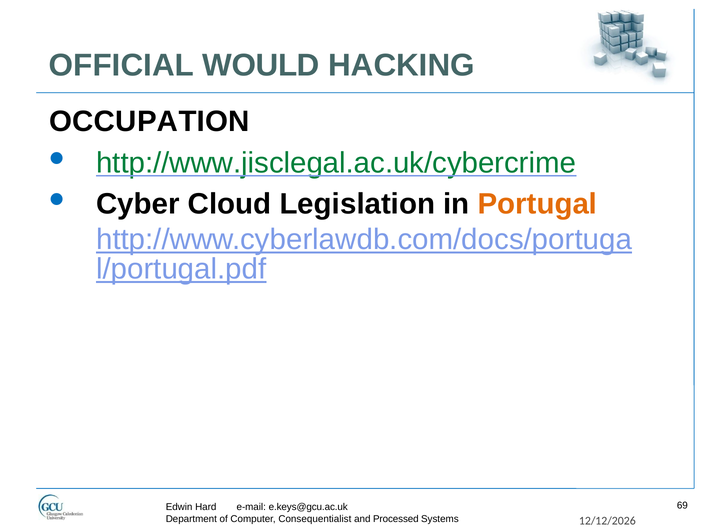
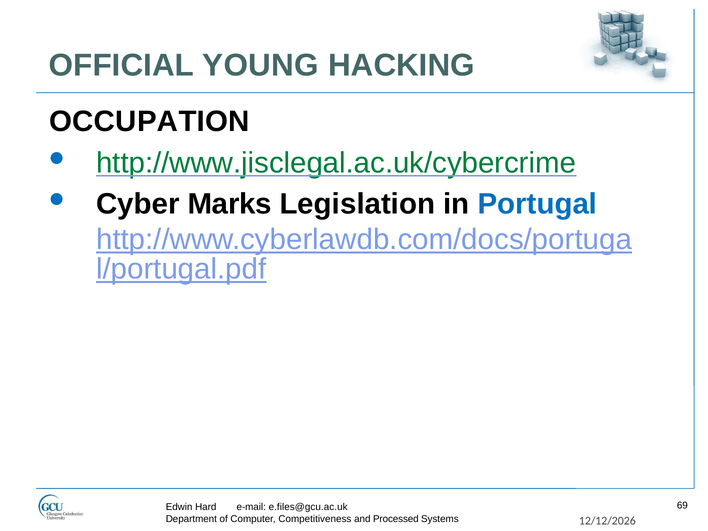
WOULD: WOULD -> YOUNG
Cloud: Cloud -> Marks
Portugal colour: orange -> blue
e.keys@gcu.ac.uk: e.keys@gcu.ac.uk -> e.files@gcu.ac.uk
Consequentialist: Consequentialist -> Competitiveness
